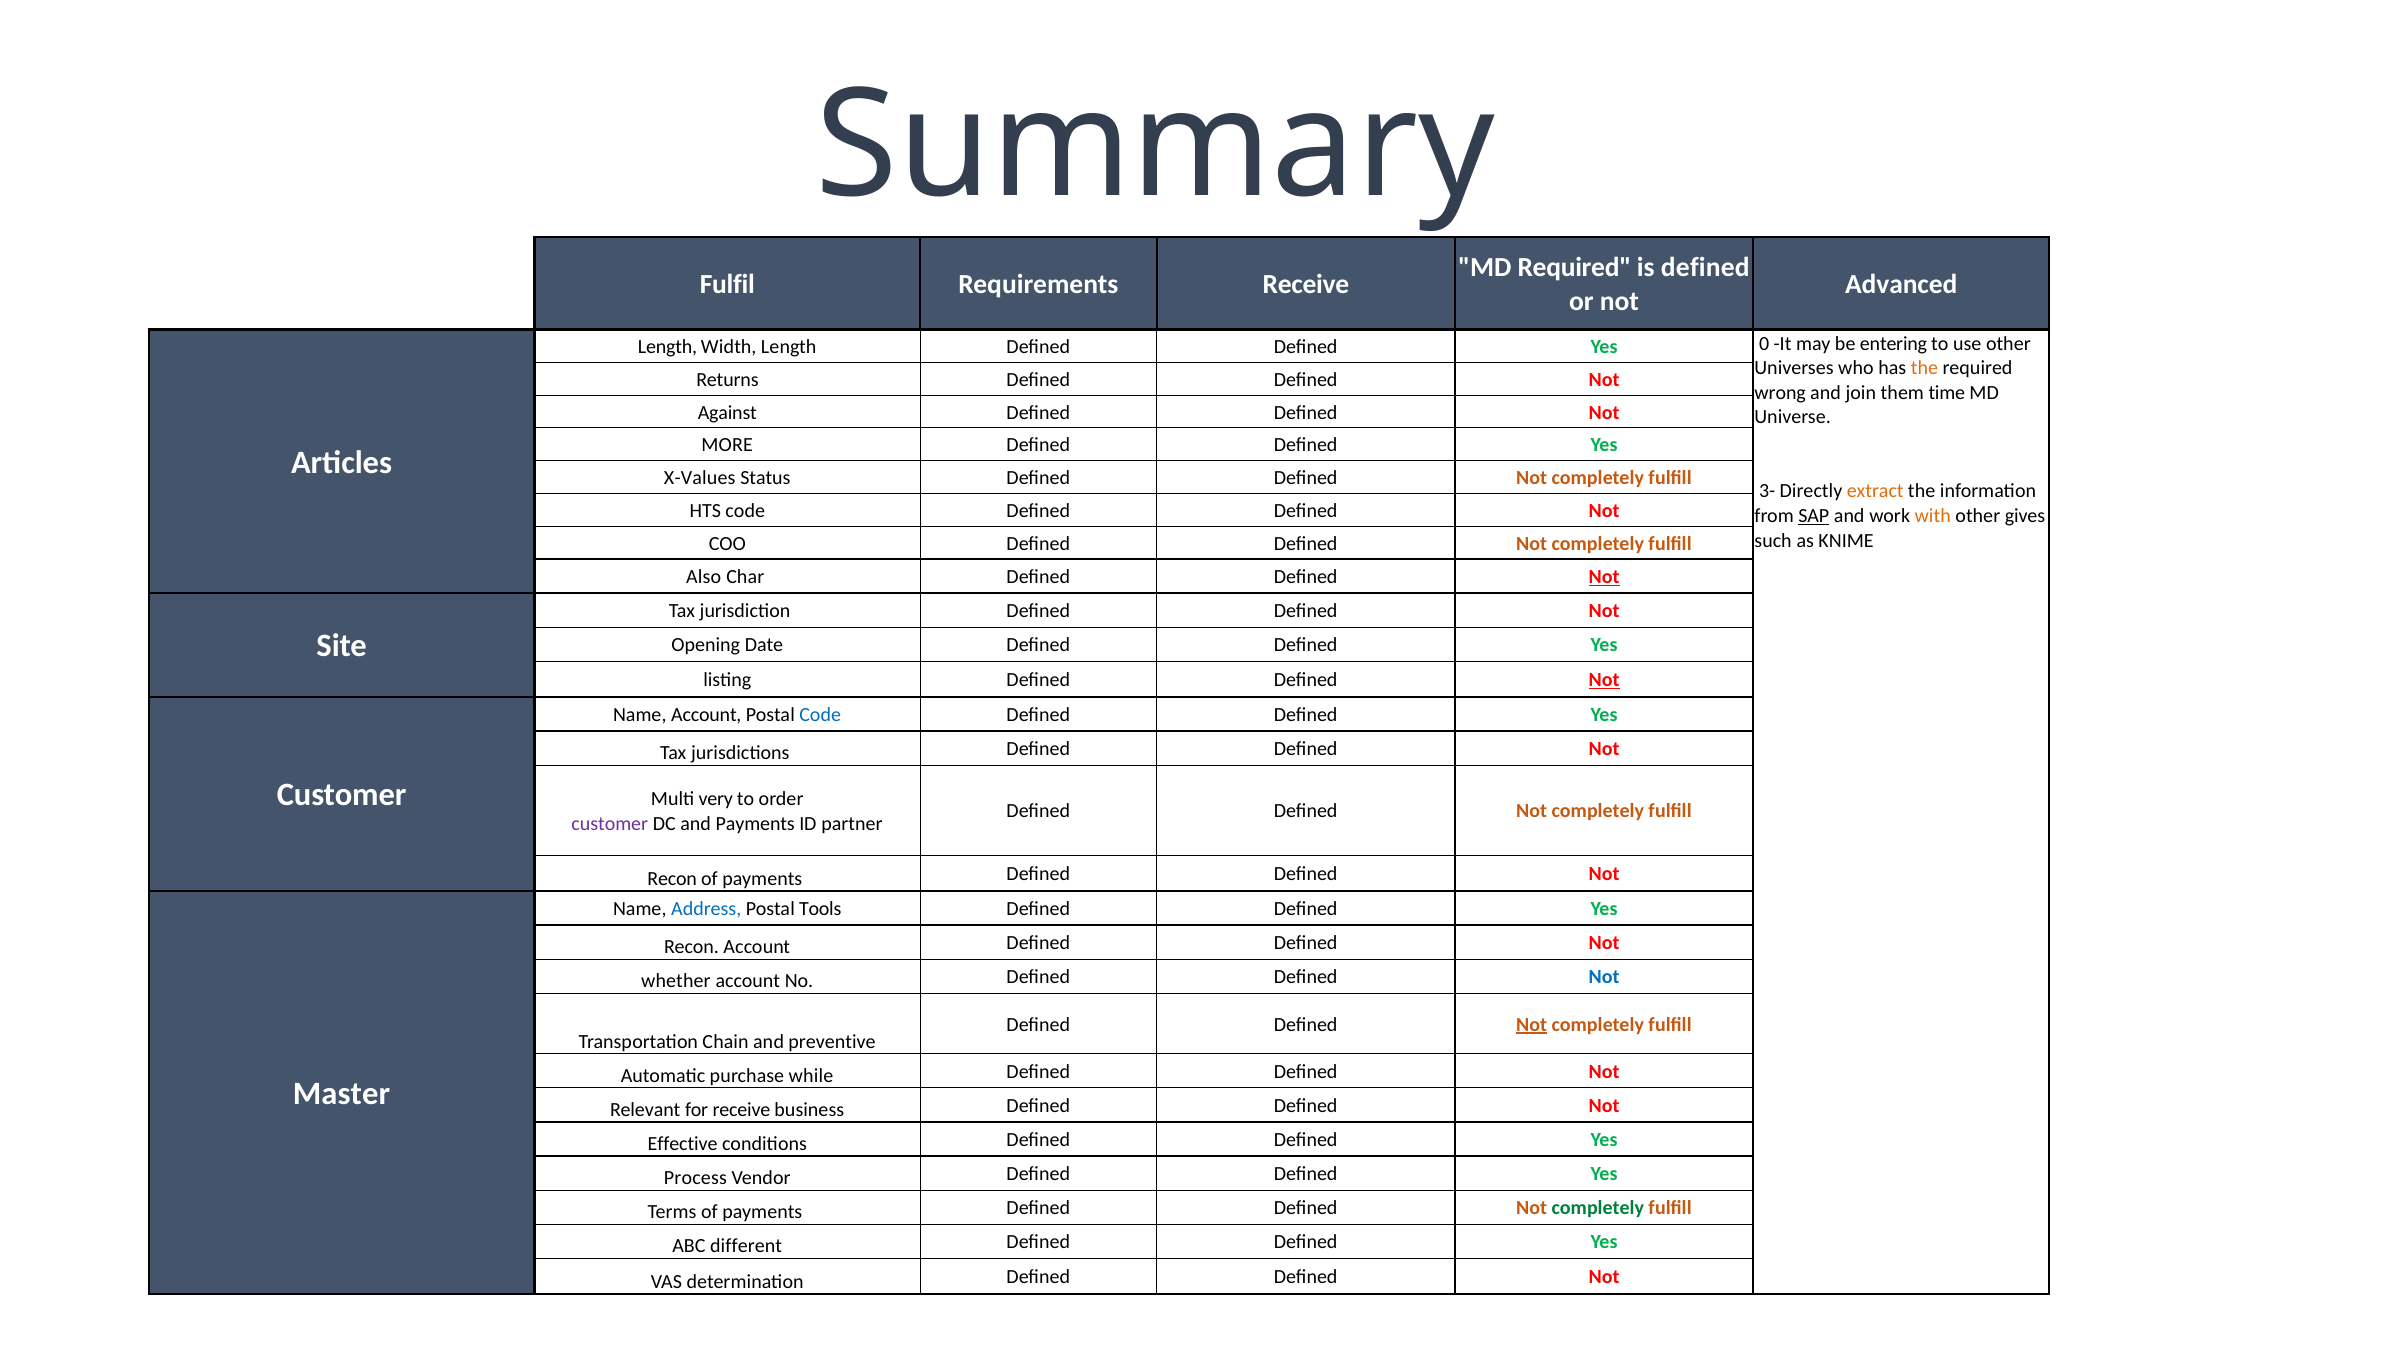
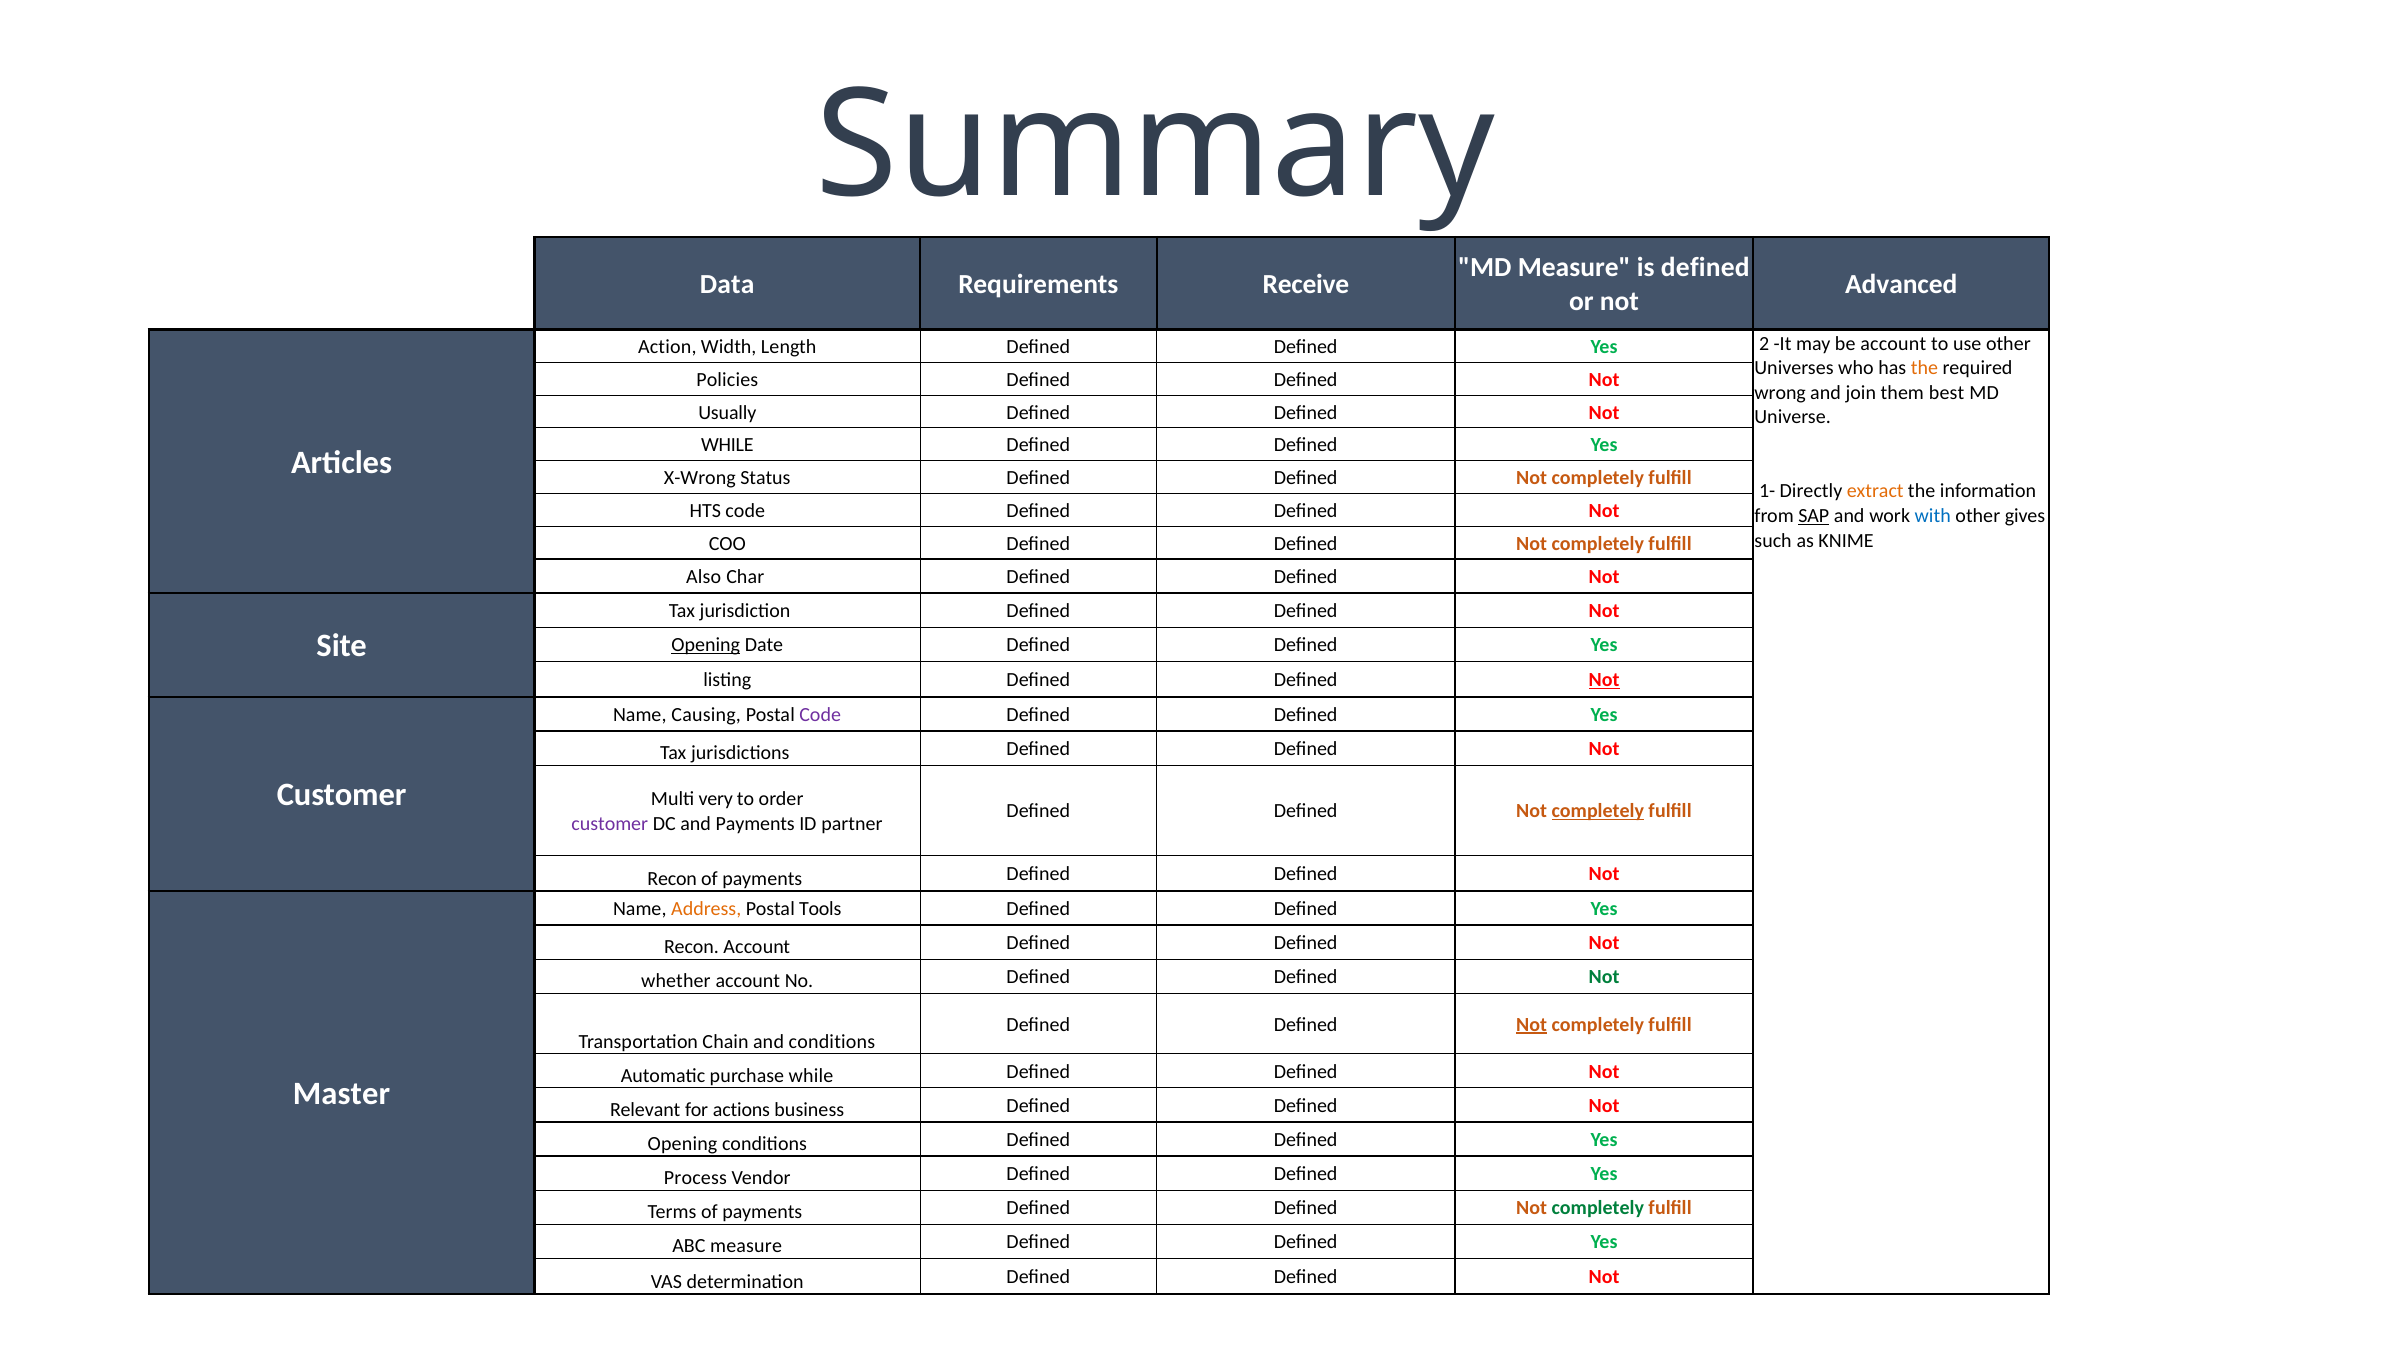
MD Required: Required -> Measure
Fulfil: Fulfil -> Data
Length at (667, 347): Length -> Action
0: 0 -> 2
be entering: entering -> account
Returns: Returns -> Policies
time: time -> best
Against: Against -> Usually
MORE at (727, 445): MORE -> WHILE
X-Values: X-Values -> X-Wrong
3-: 3- -> 1-
with colour: orange -> blue
Not at (1604, 577) underline: present -> none
Opening at (706, 645) underline: none -> present
Name Account: Account -> Causing
Code at (820, 715) colour: blue -> purple
completely at (1598, 811) underline: none -> present
Address colour: blue -> orange
Not at (1604, 977) colour: blue -> green
and preventive: preventive -> conditions
for receive: receive -> actions
Effective at (683, 1144): Effective -> Opening
ABC different: different -> measure
